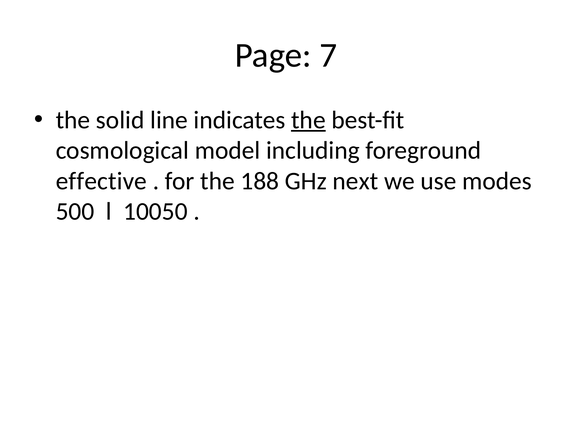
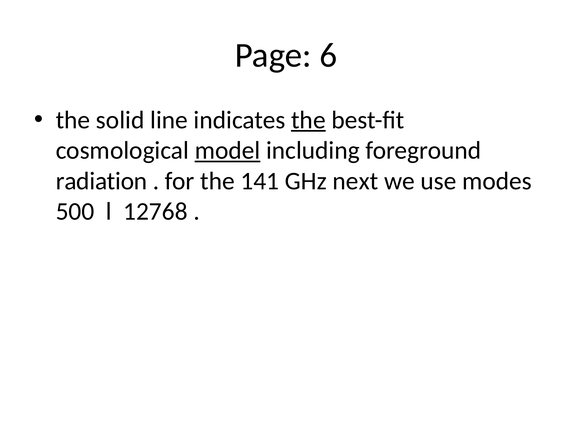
7: 7 -> 6
model underline: none -> present
effective: effective -> radiation
188: 188 -> 141
10050: 10050 -> 12768
